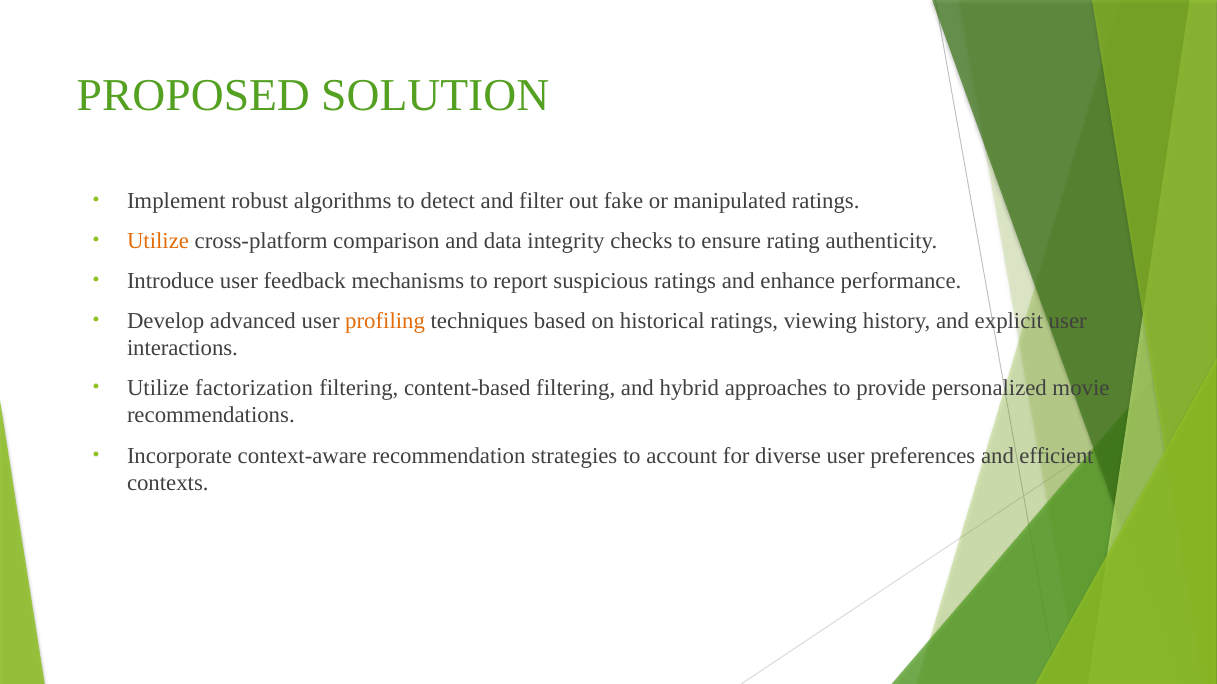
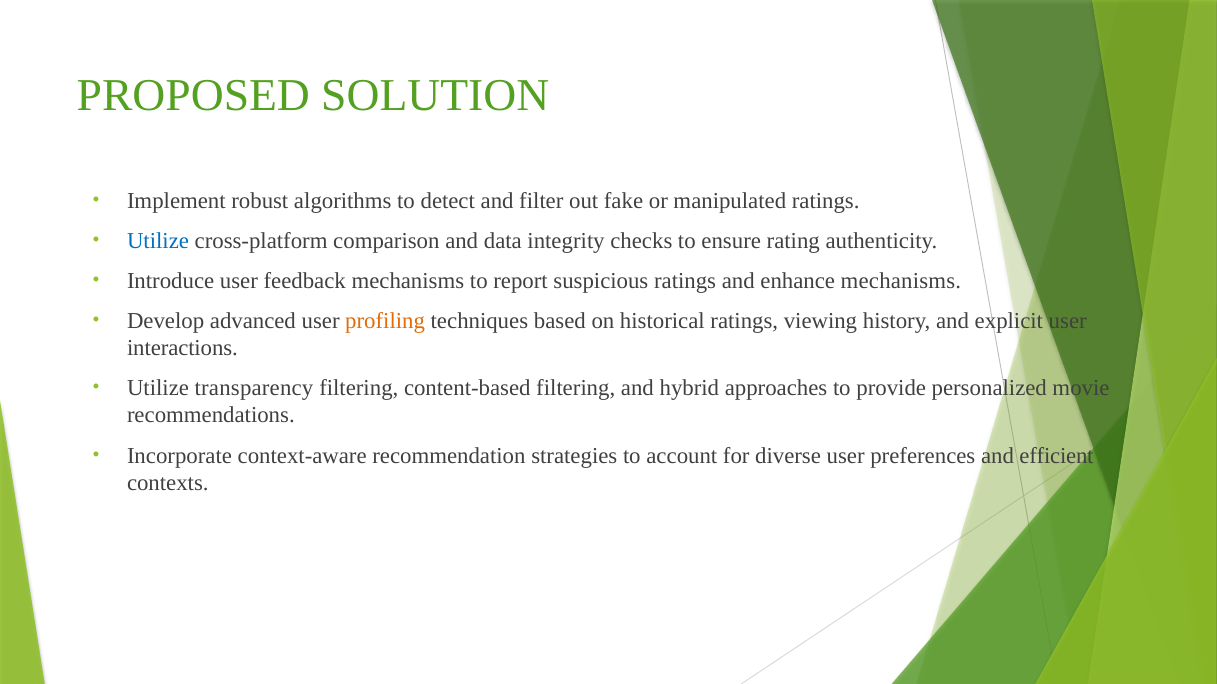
Utilize at (158, 241) colour: orange -> blue
enhance performance: performance -> mechanisms
factorization: factorization -> transparency
